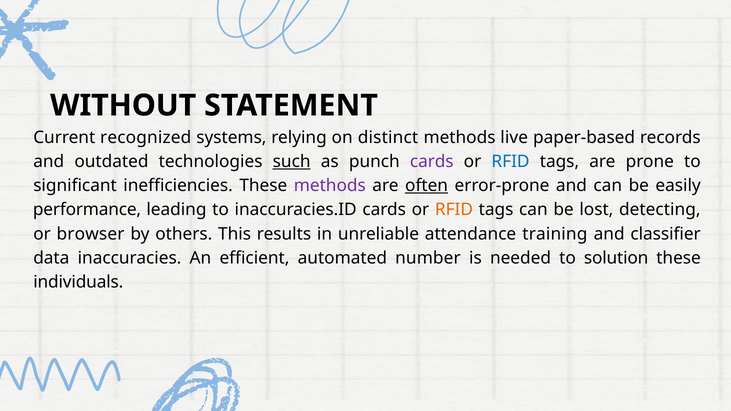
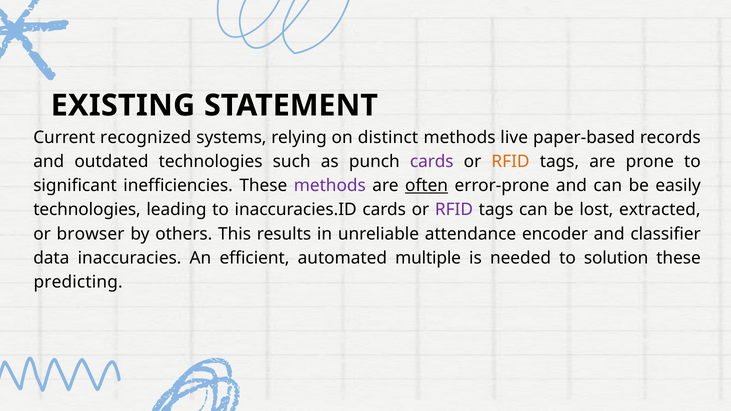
WITHOUT: WITHOUT -> EXISTING
such underline: present -> none
RFID at (511, 162) colour: blue -> orange
performance at (87, 210): performance -> technologies
RFID at (454, 210) colour: orange -> purple
detecting: detecting -> extracted
training: training -> encoder
number: number -> multiple
individuals: individuals -> predicting
